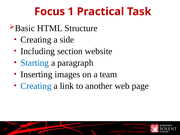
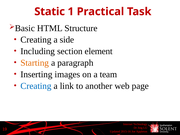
Focus: Focus -> Static
website: website -> element
Starting colour: blue -> orange
